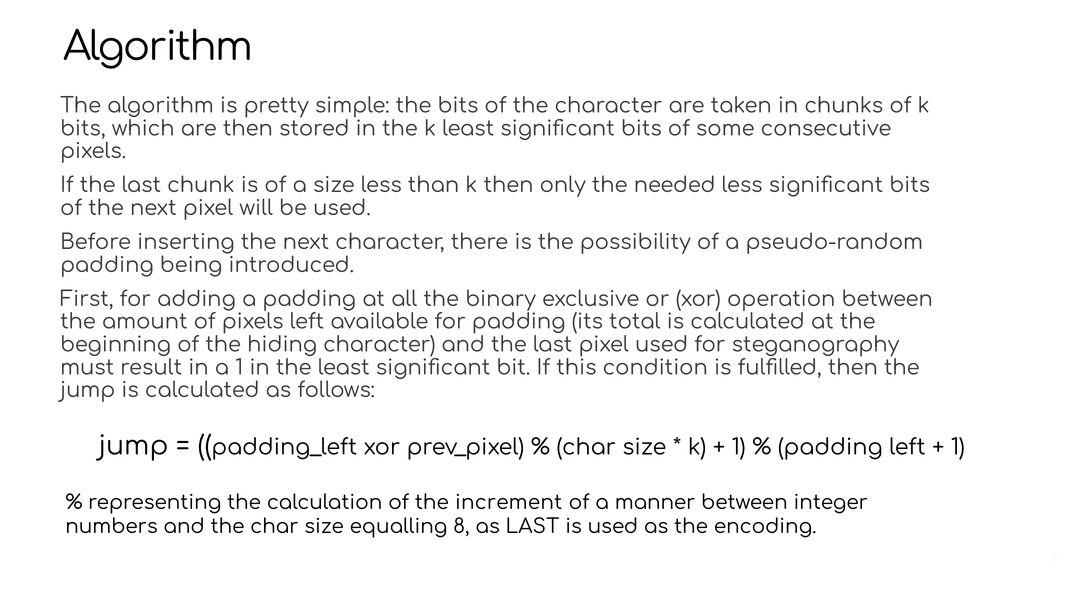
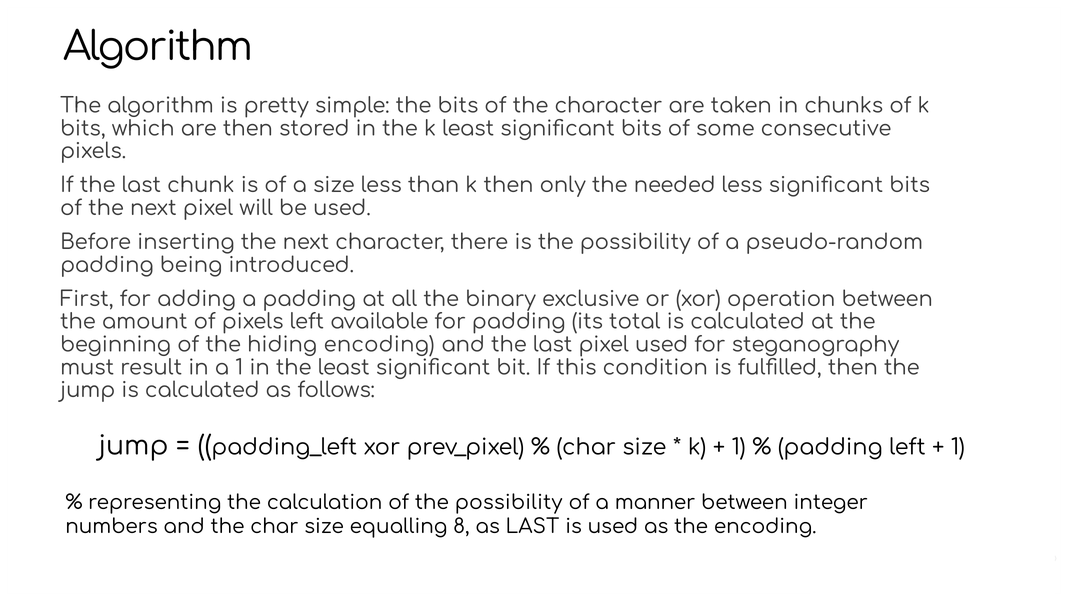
hiding character: character -> encoding
of the increment: increment -> possibility
